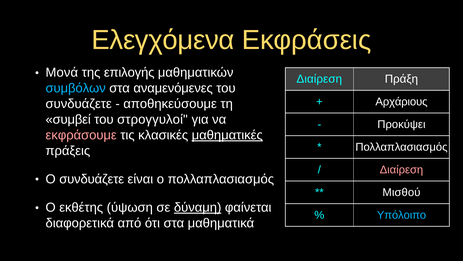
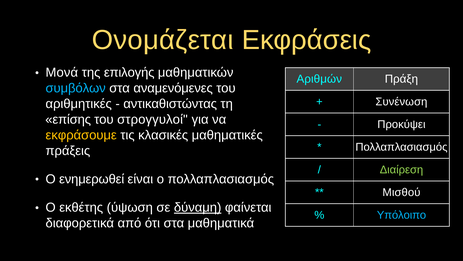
Ελεγχόμενα: Ελεγχόμενα -> Ονομάζεται
Διαίρεση at (319, 79): Διαίρεση -> Αριθμών
Αρχάριους: Αρχάριους -> Συνένωση
συνδυάζετε at (79, 104): συνδυάζετε -> αριθμητικές
αποθηκεύσουμε: αποθηκεύσουμε -> αντικαθιστώντας
συμβεί: συμβεί -> επίσης
εκφράσουμε colour: pink -> yellow
μαθηματικές underline: present -> none
Διαίρεση at (401, 170) colour: pink -> light green
Ο συνδυάζετε: συνδυάζετε -> ενημερωθεί
